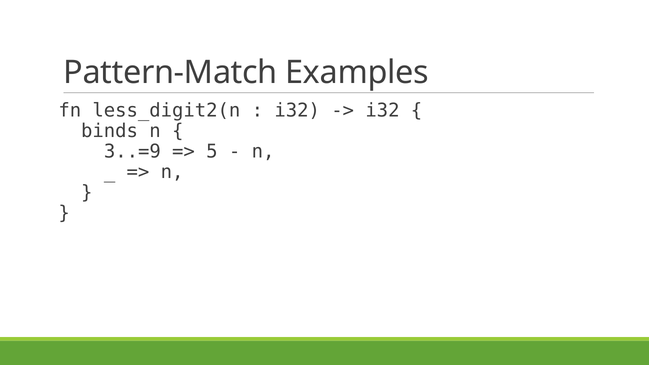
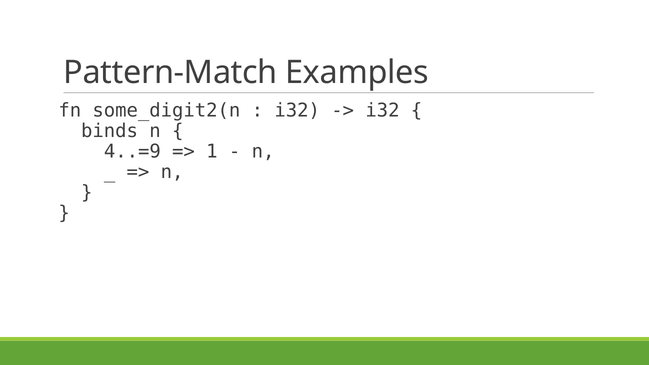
less_digit2(n: less_digit2(n -> some_digit2(n
3..=9: 3..=9 -> 4..=9
5: 5 -> 1
